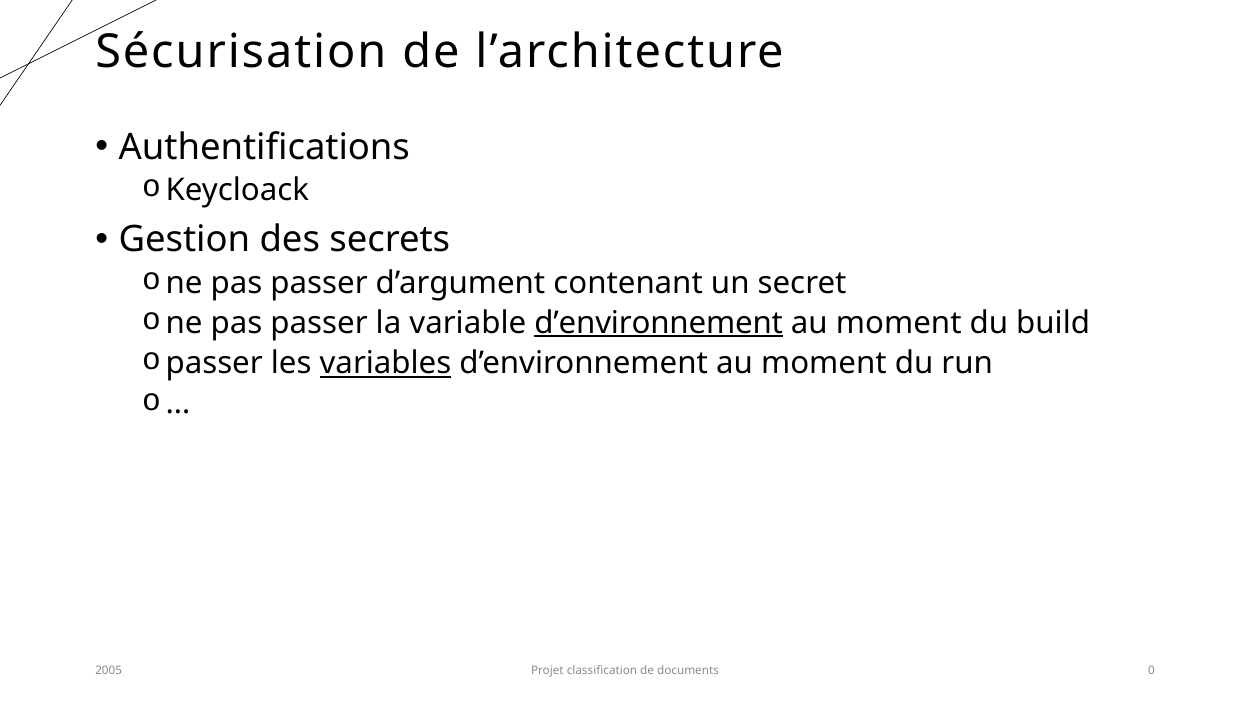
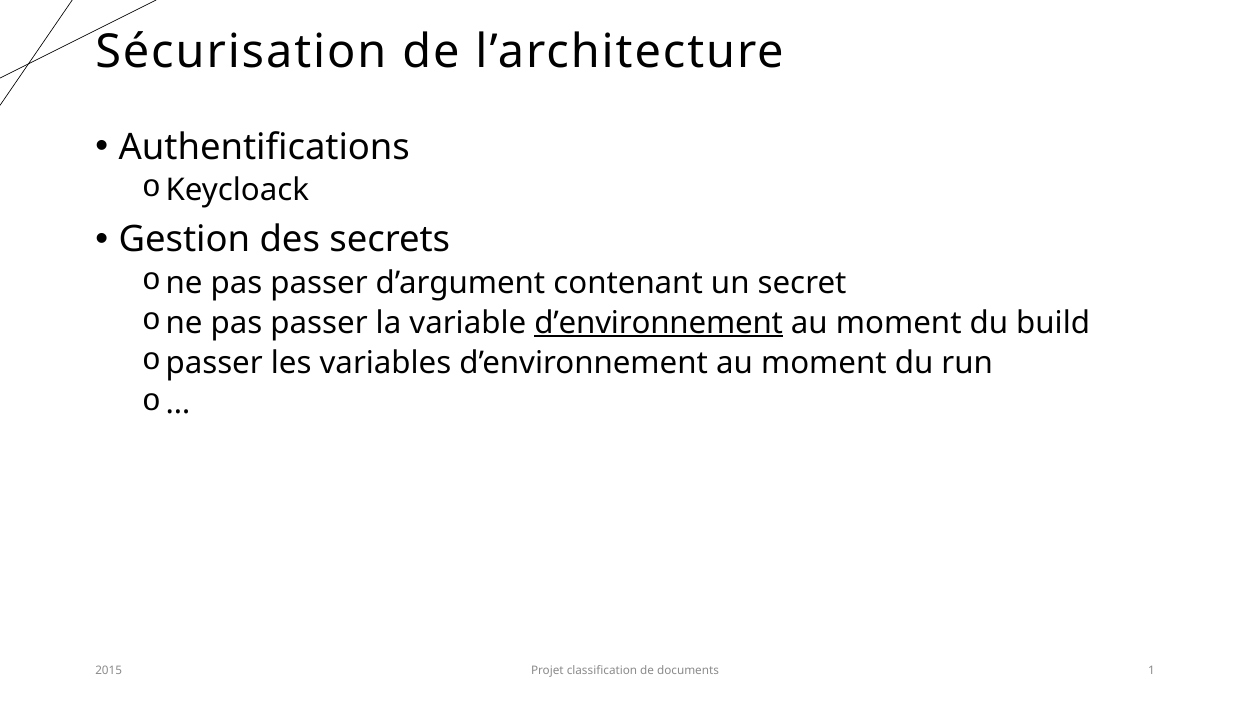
variables underline: present -> none
2005: 2005 -> 2015
0: 0 -> 1
